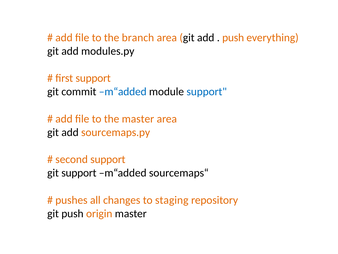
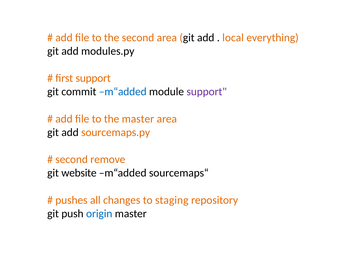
the branch: branch -> second
push at (233, 37): push -> local
support at (207, 92) colour: blue -> purple
second support: support -> remove
git support: support -> website
origin colour: orange -> blue
